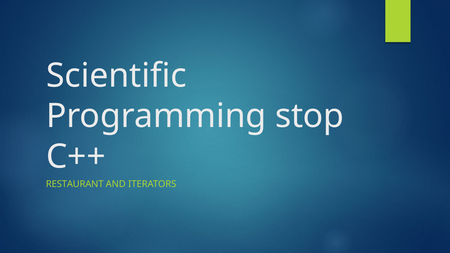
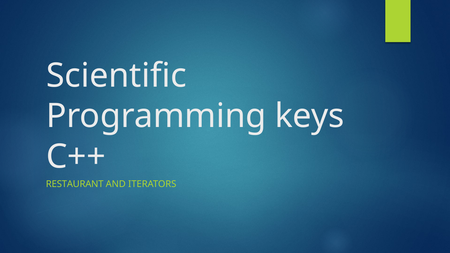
stop: stop -> keys
